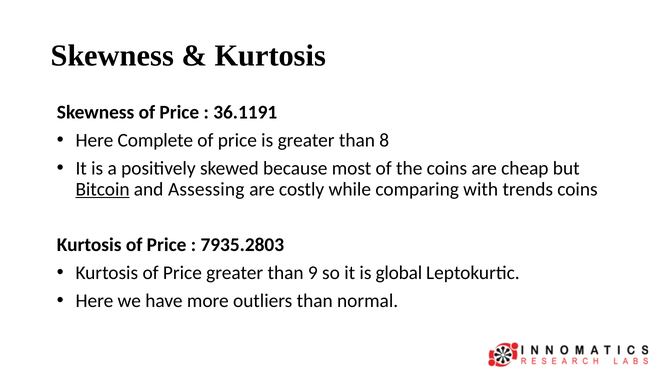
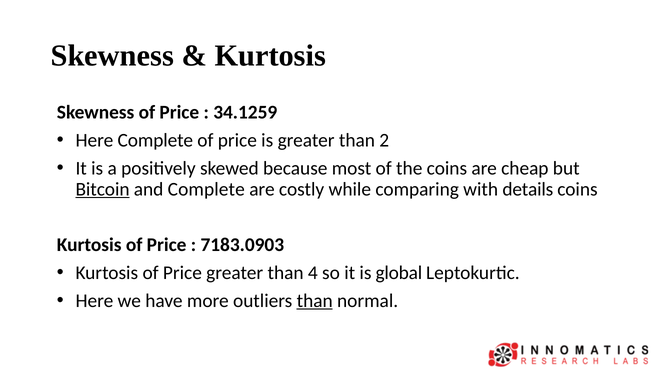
36.1191: 36.1191 -> 34.1259
8: 8 -> 2
and Assessing: Assessing -> Complete
trends: trends -> details
7935.2803: 7935.2803 -> 7183.0903
9: 9 -> 4
than at (315, 300) underline: none -> present
